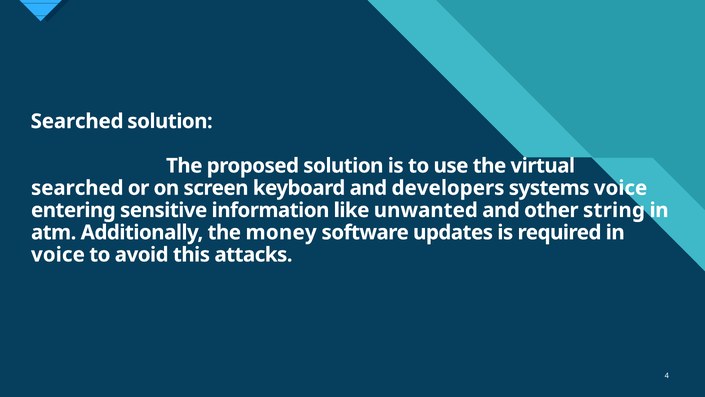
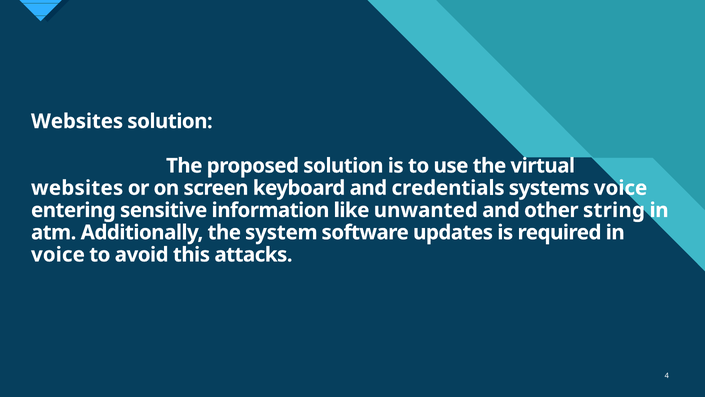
Searched at (77, 121): Searched -> Websites
searched at (77, 188): searched -> websites
developers: developers -> credentials
money: money -> system
